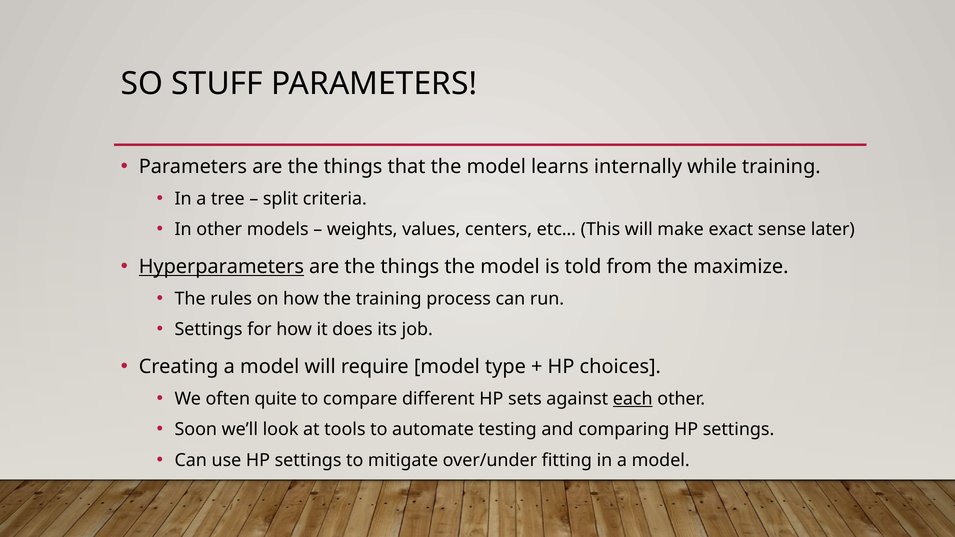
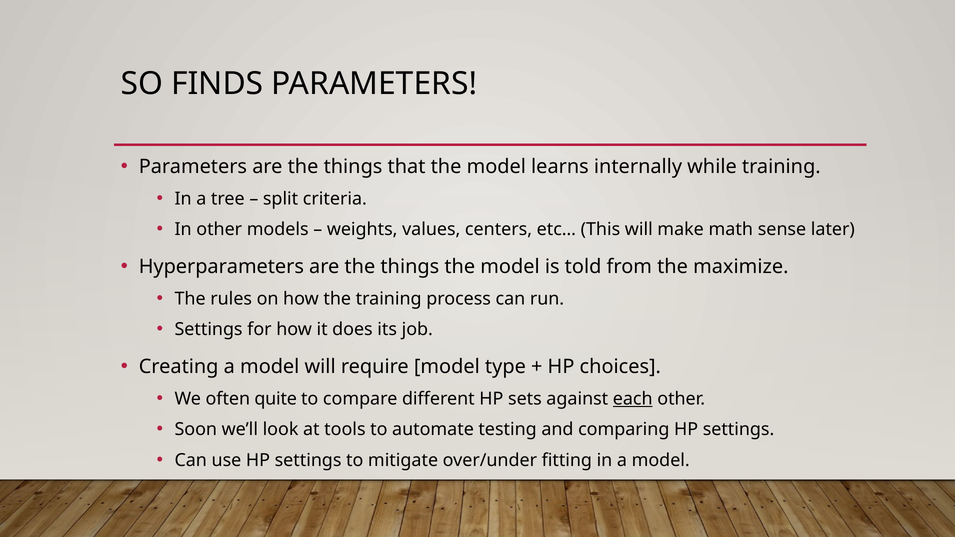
STUFF: STUFF -> FINDS
exact: exact -> math
Hyperparameters underline: present -> none
